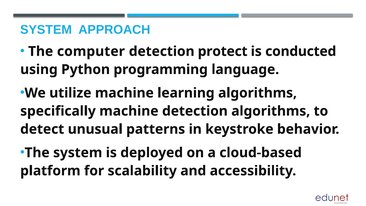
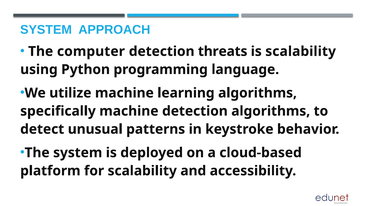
protect: protect -> threats
is conducted: conducted -> scalability
